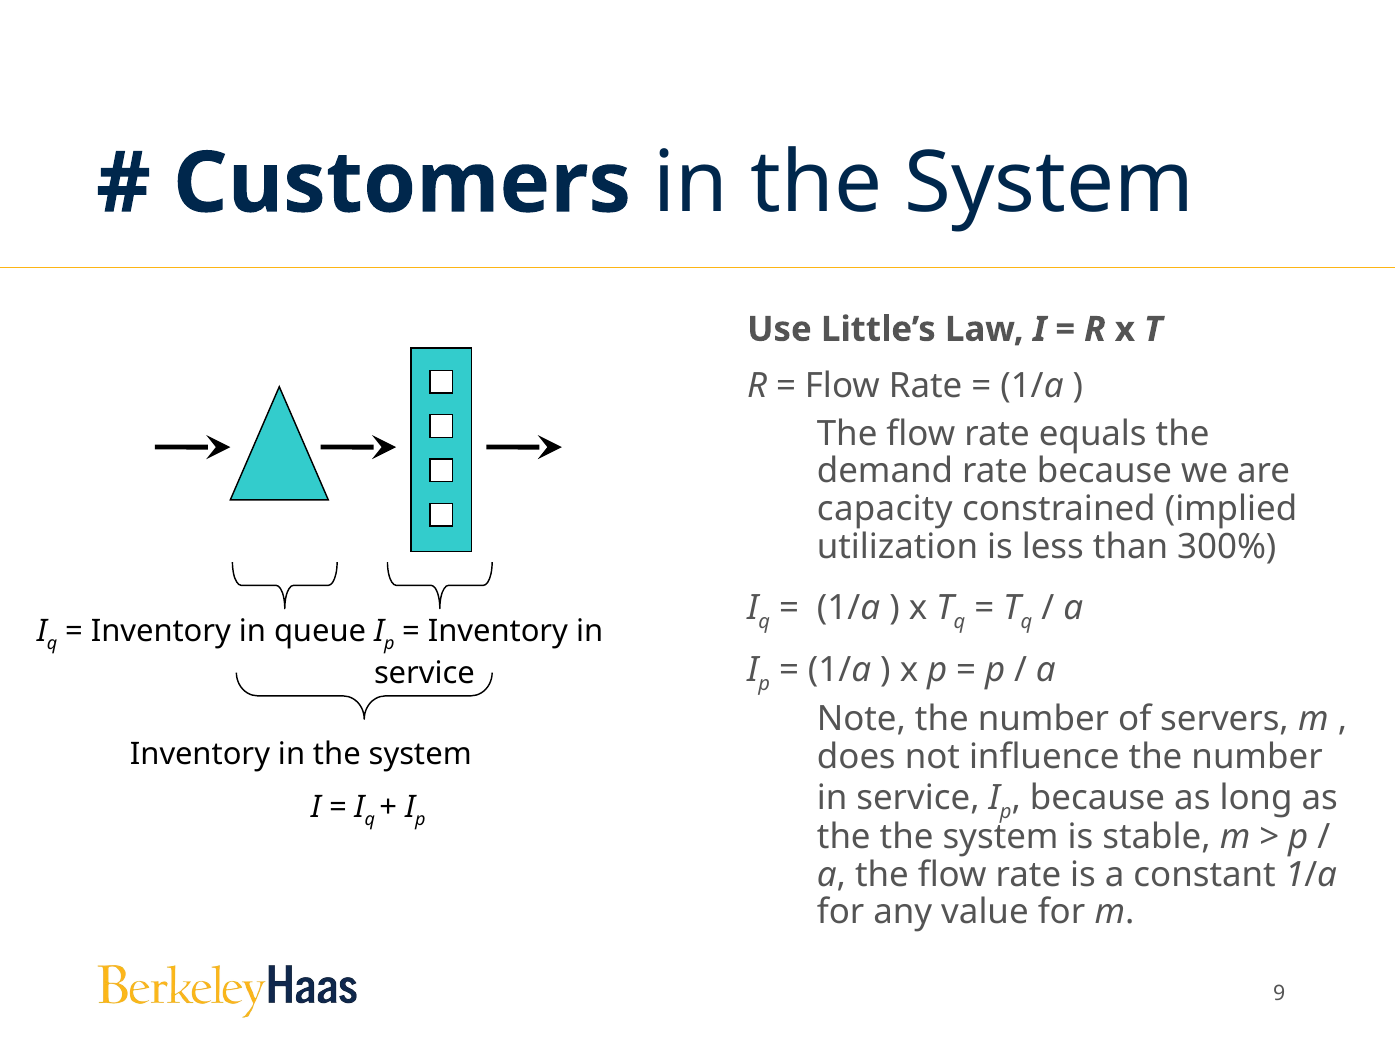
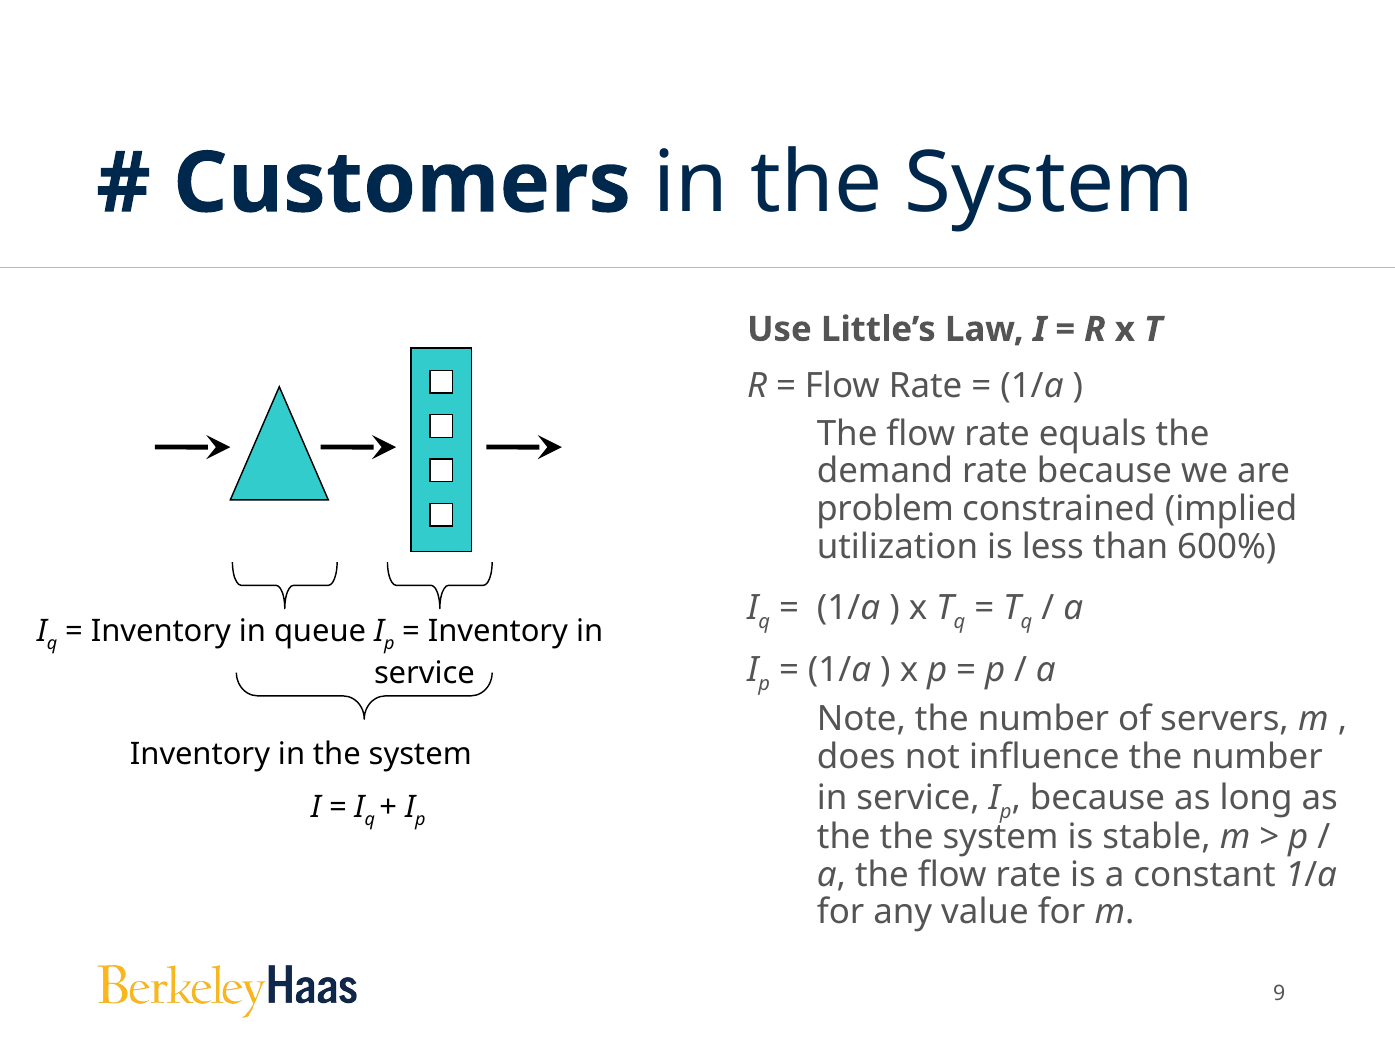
capacity: capacity -> problem
300%: 300% -> 600%
